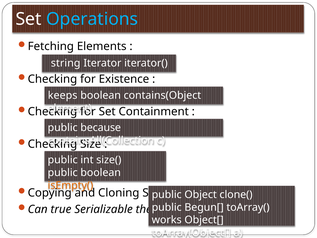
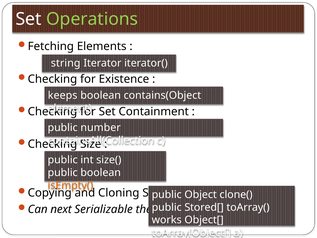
Operations colour: light blue -> light green
because: because -> number
true: true -> next
Begun[: Begun[ -> Stored[
